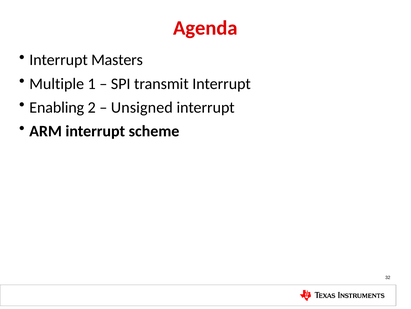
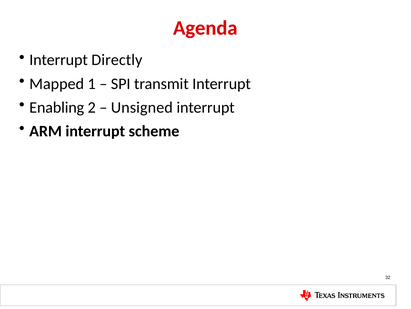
Masters: Masters -> Directly
Multiple: Multiple -> Mapped
